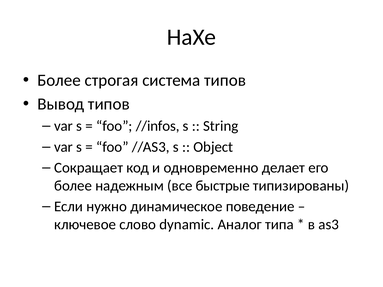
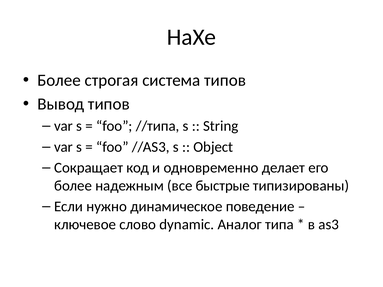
//infos: //infos -> //типа
